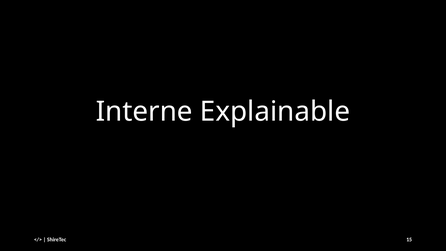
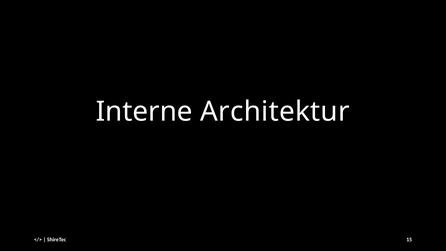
Explainable: Explainable -> Architektur
